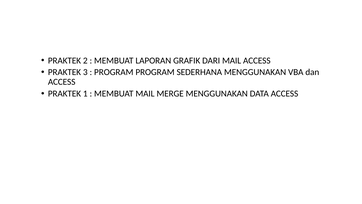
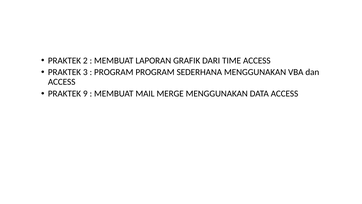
DARI MAIL: MAIL -> TIME
1: 1 -> 9
